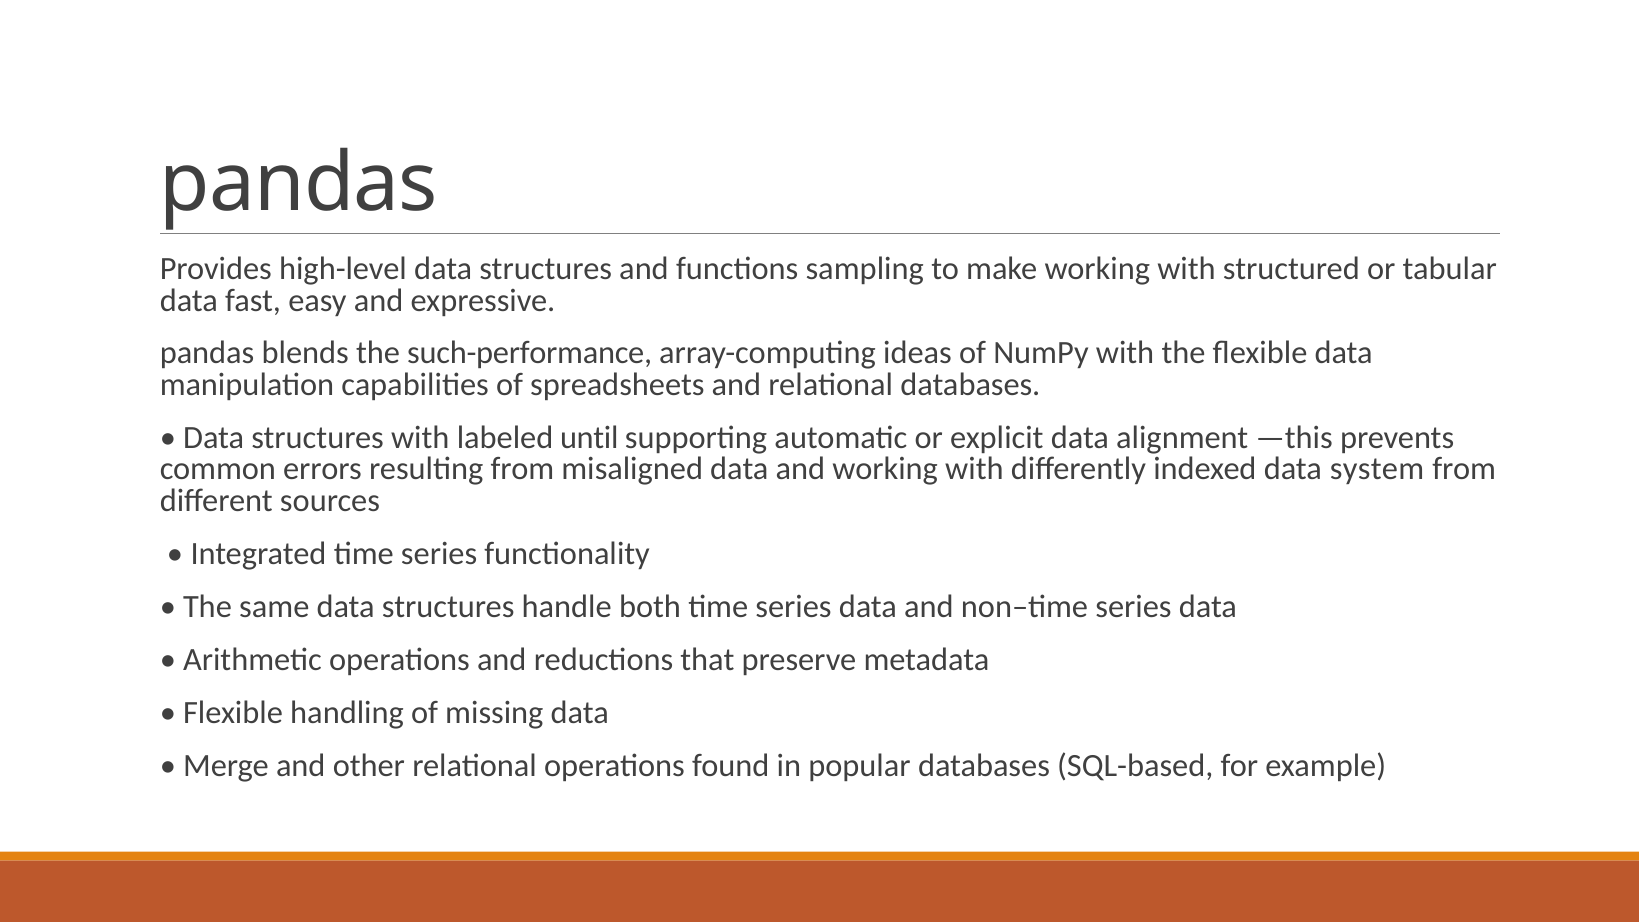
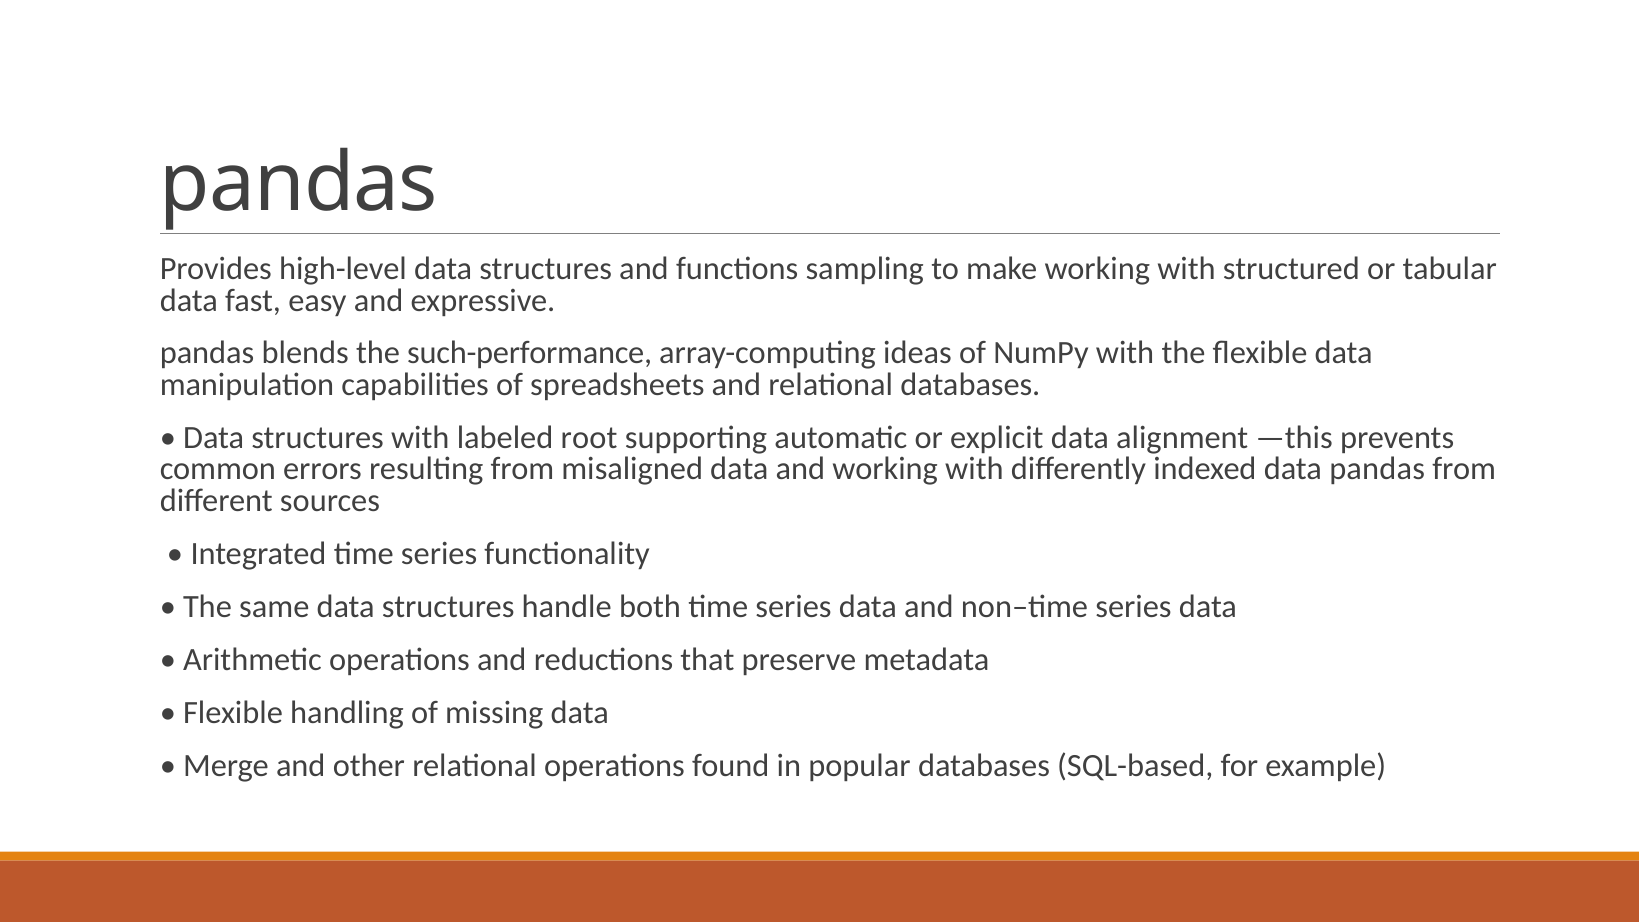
until: until -> root
data system: system -> pandas
